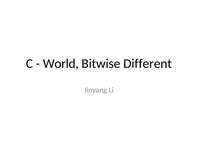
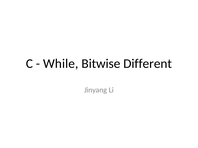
World: World -> While
